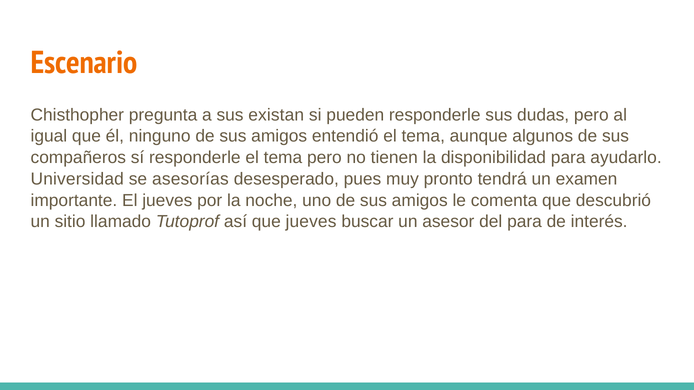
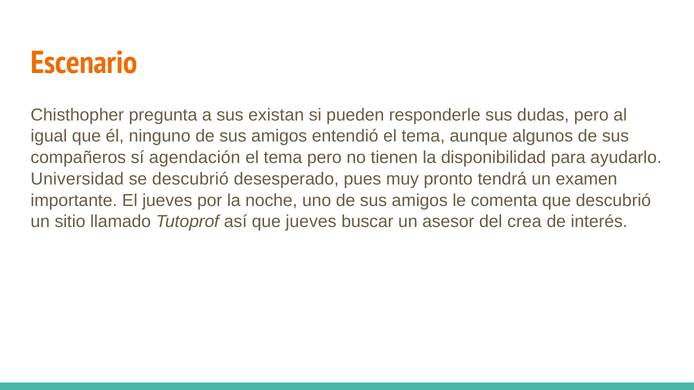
sí responderle: responderle -> agendación
se asesorías: asesorías -> descubrió
del para: para -> crea
